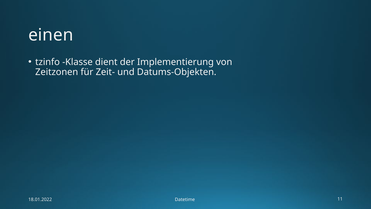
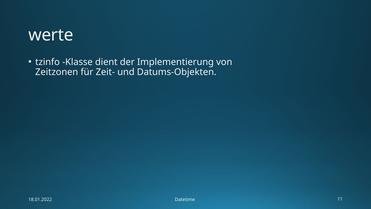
einen: einen -> werte
